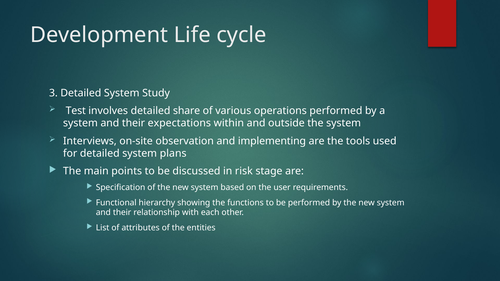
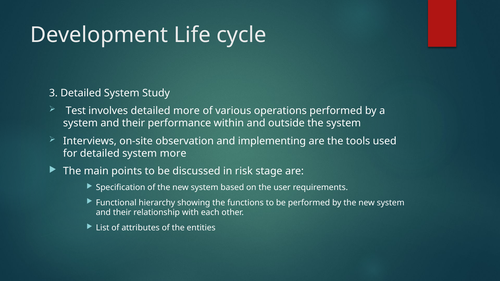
detailed share: share -> more
expectations: expectations -> performance
system plans: plans -> more
